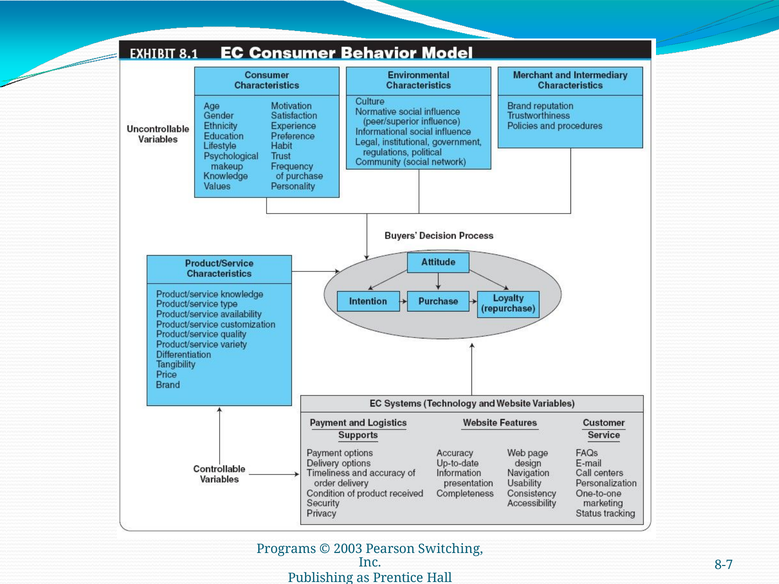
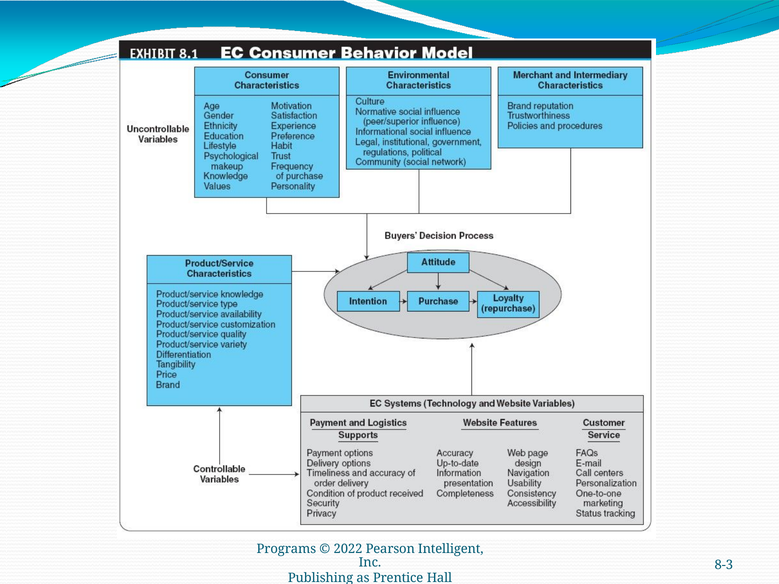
2003: 2003 -> 2022
Switching: Switching -> Intelligent
8-7: 8-7 -> 8-3
